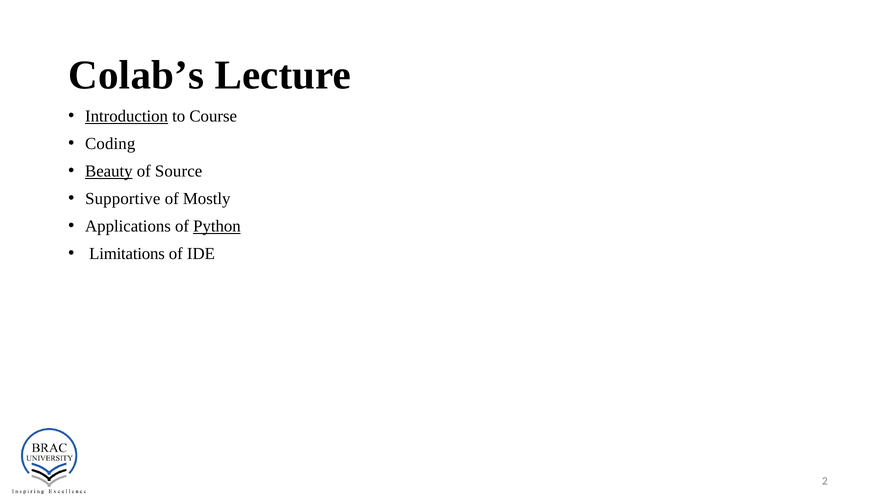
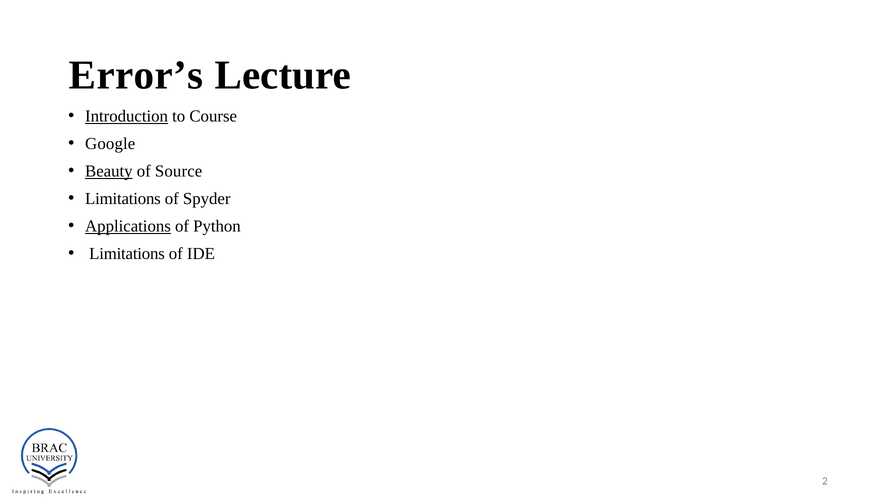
Colab’s: Colab’s -> Error’s
Coding: Coding -> Google
Supportive at (123, 199): Supportive -> Limitations
Mostly: Mostly -> Spyder
Applications underline: none -> present
Python underline: present -> none
